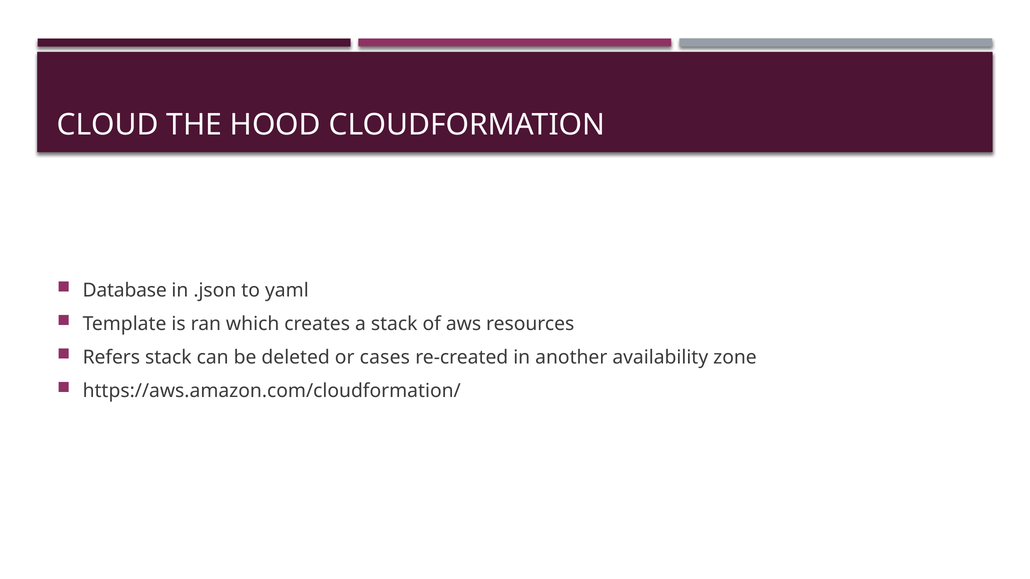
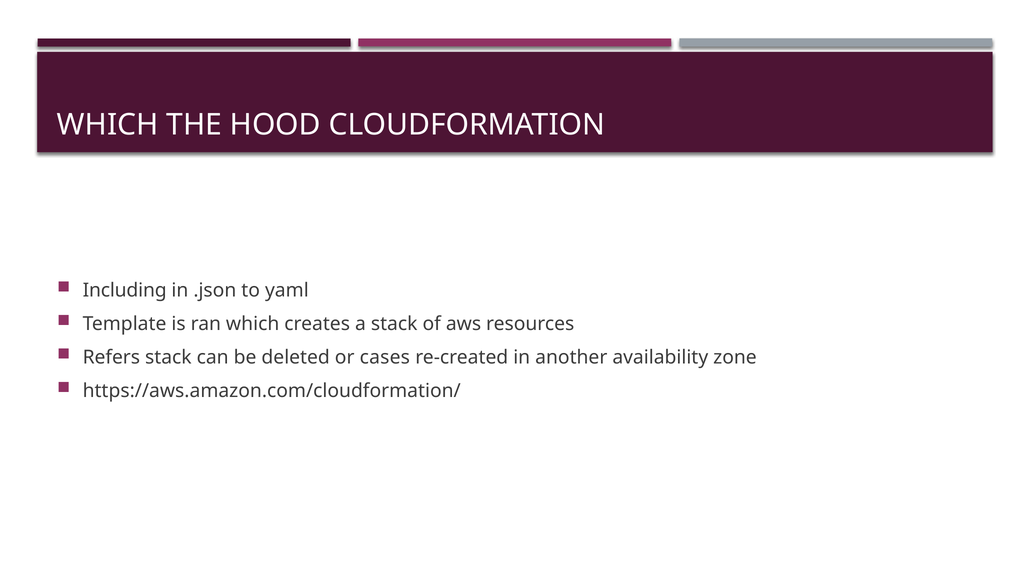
CLOUD at (108, 125): CLOUD -> WHICH
Database: Database -> Including
